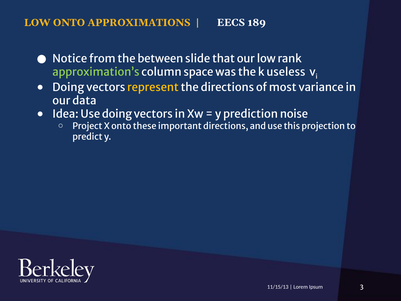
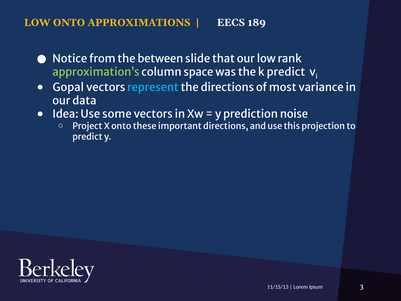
k useless: useless -> predict
Doing at (68, 87): Doing -> Gopal
represent colour: yellow -> light blue
Use doing: doing -> some
